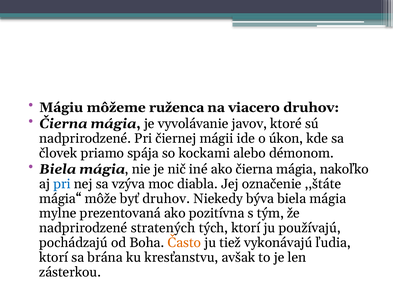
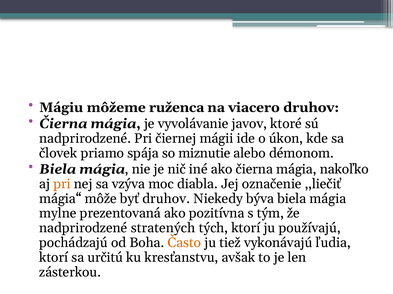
kockami: kockami -> miznutie
pri at (62, 184) colour: blue -> orange
,,štáte: ,,štáte -> ,,liečiť
brána: brána -> určitú
